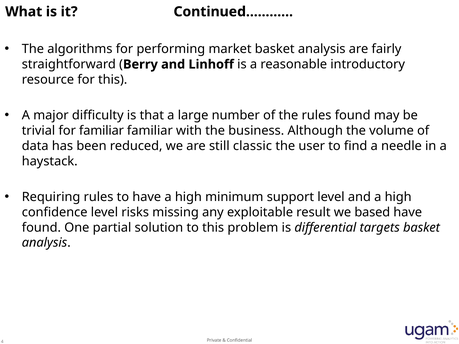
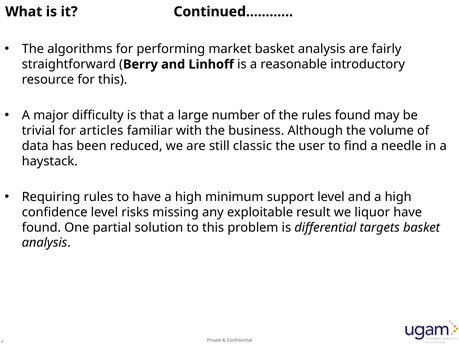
for familiar: familiar -> articles
based: based -> liquor
